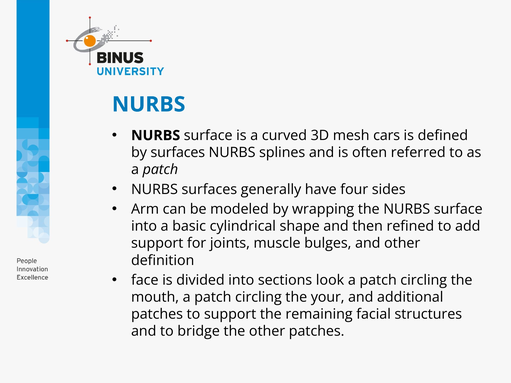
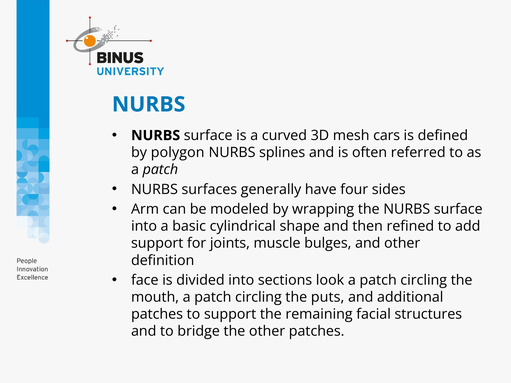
by surfaces: surfaces -> polygon
your: your -> puts
